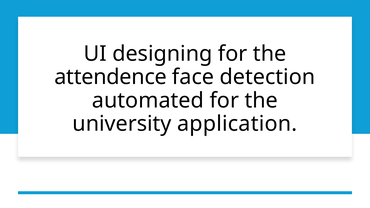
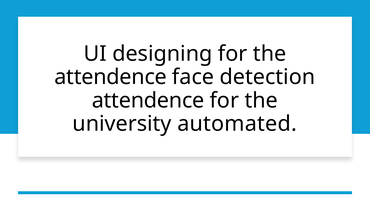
automated at (148, 100): automated -> attendence
application: application -> automated
